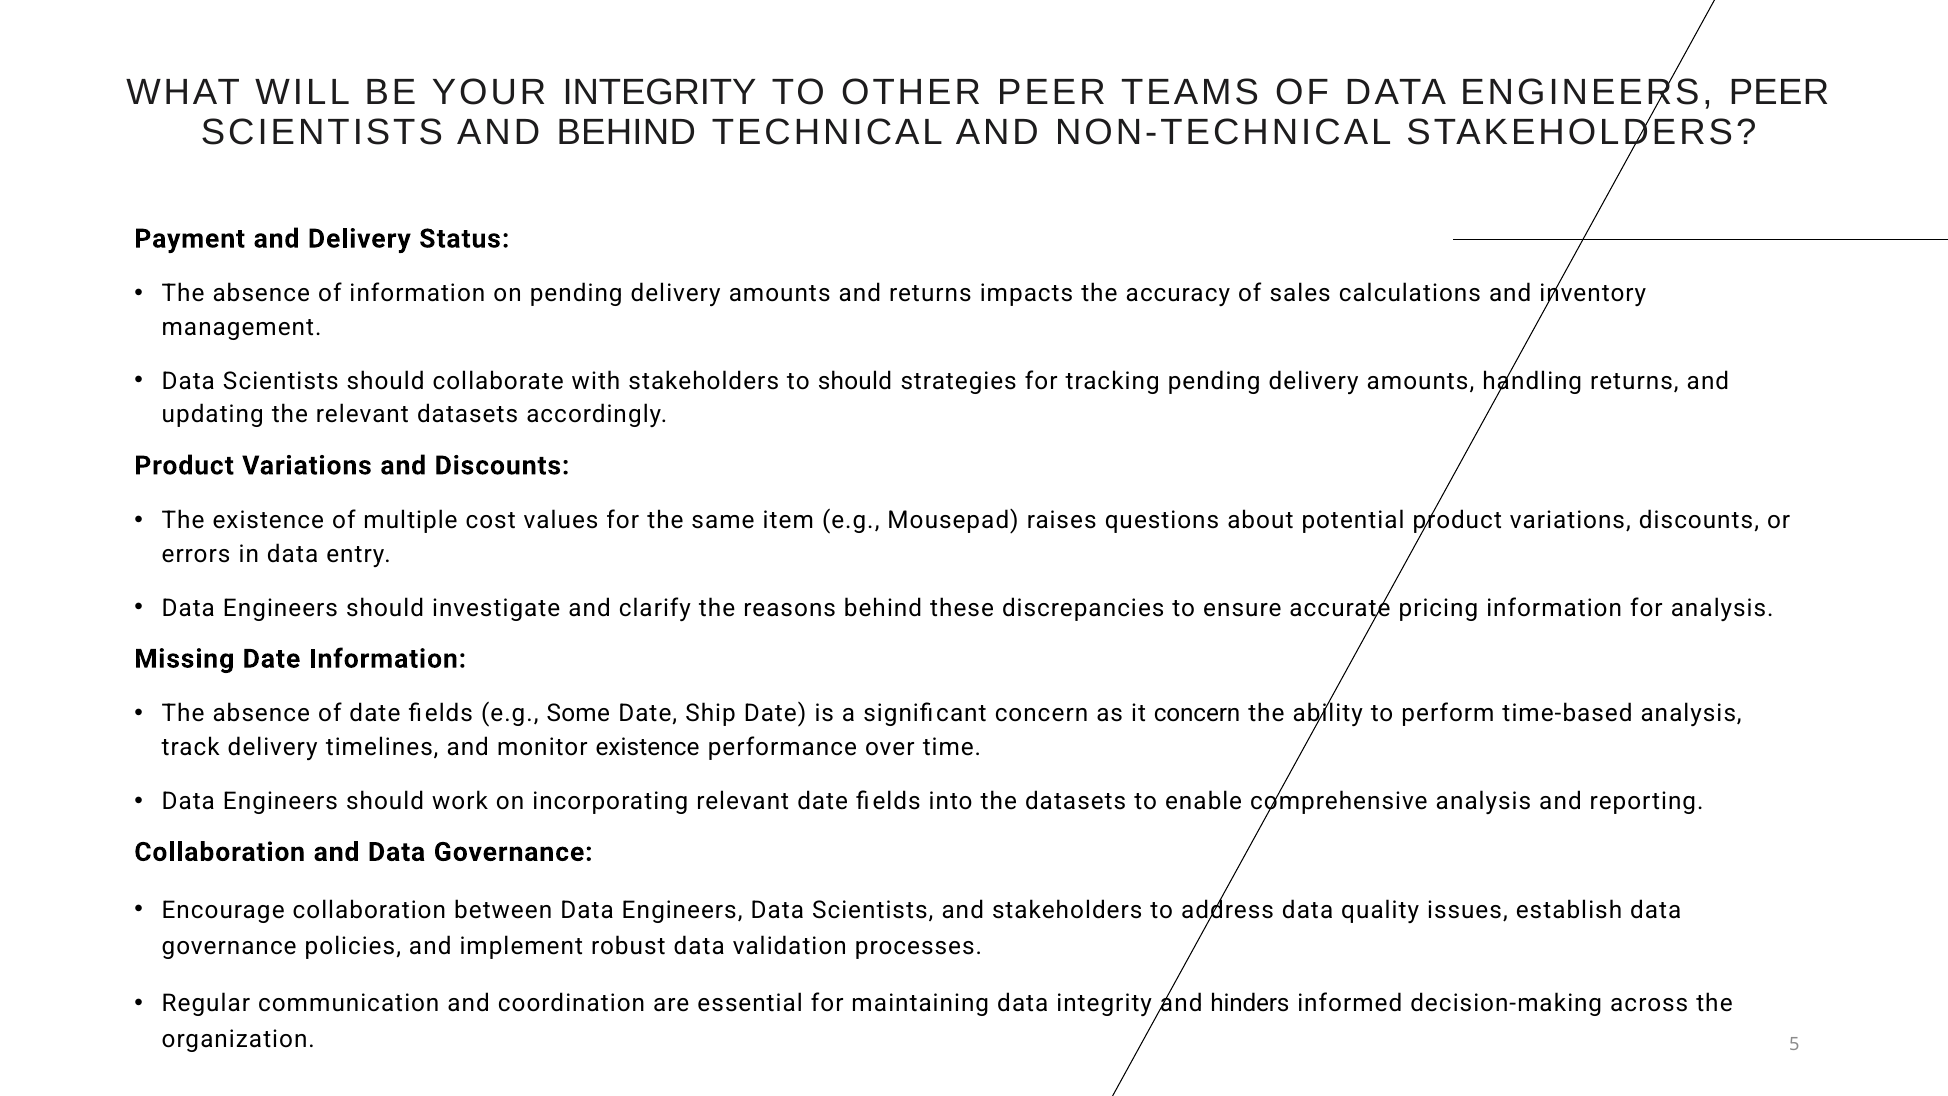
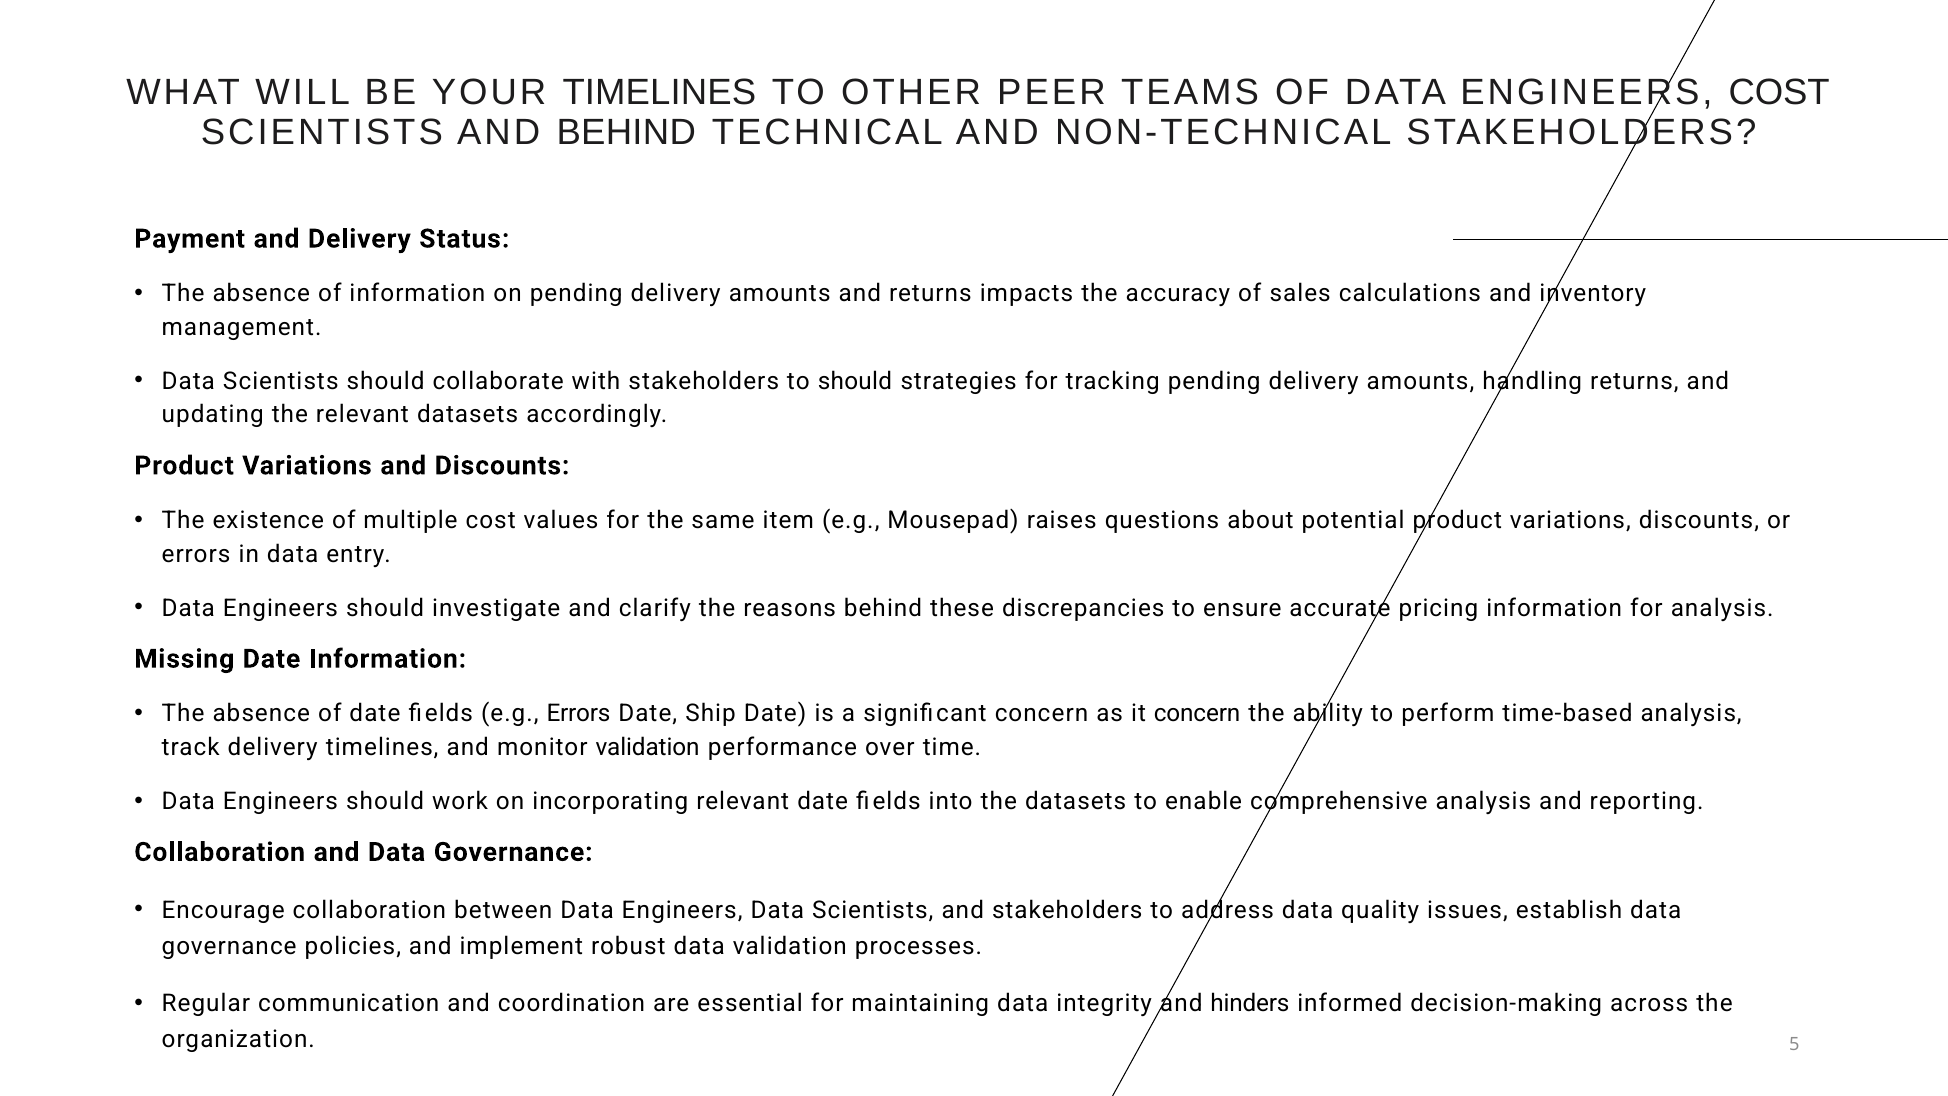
YOUR INTEGRITY: INTEGRITY -> TIMELINES
ENGINEERS PEER: PEER -> COST
e.g Some: Some -> Errors
monitor existence: existence -> validation
